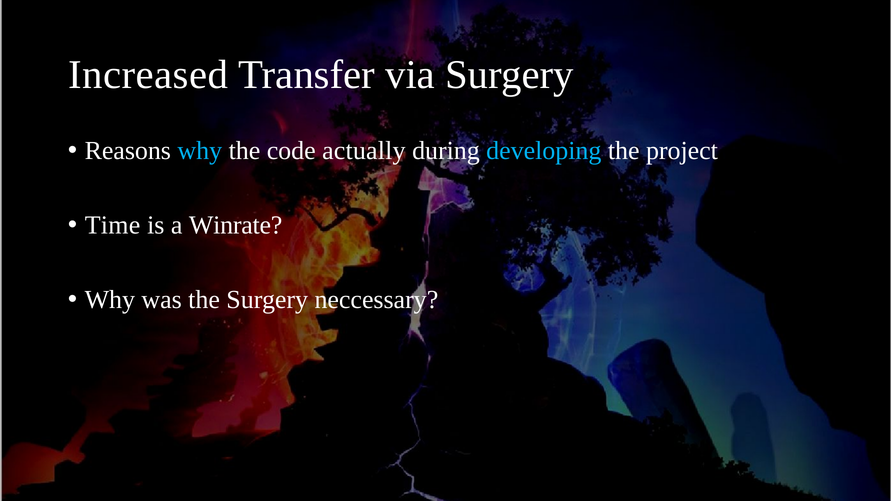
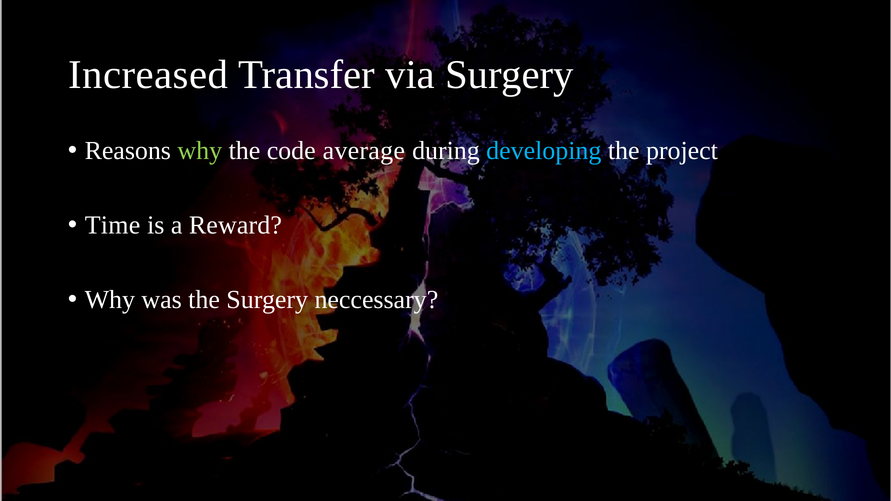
why at (200, 151) colour: light blue -> light green
actually: actually -> average
Winrate: Winrate -> Reward
